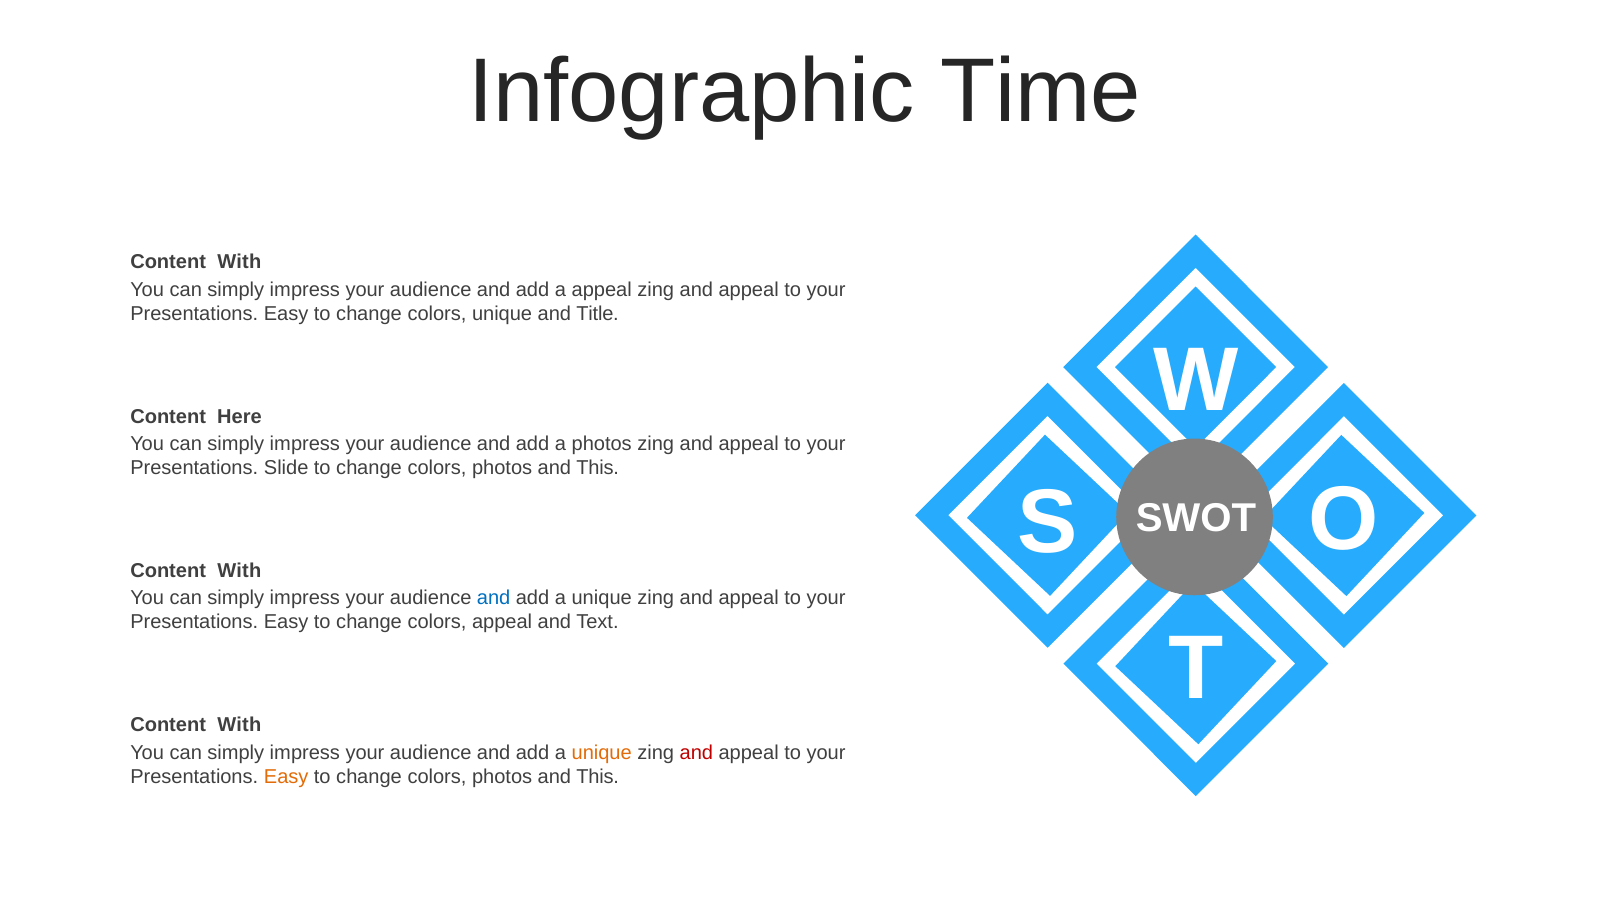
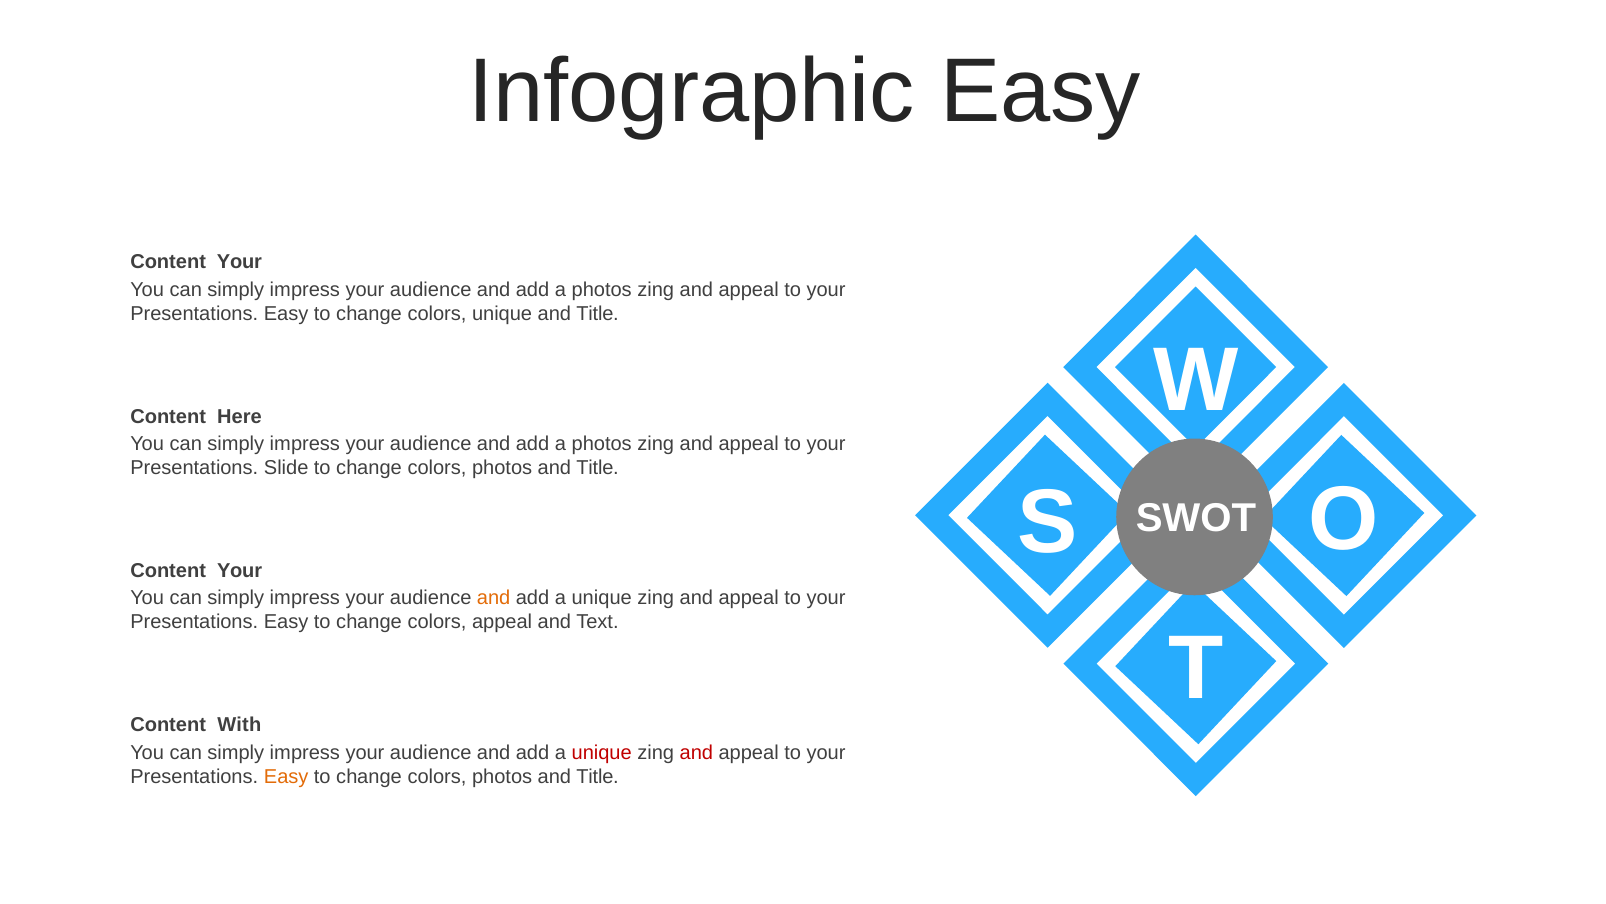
Infographic Time: Time -> Easy
With at (239, 262): With -> Your
appeal at (602, 289): appeal -> photos
This at (598, 468): This -> Title
With at (239, 570): With -> Your
and at (494, 598) colour: blue -> orange
unique at (602, 752) colour: orange -> red
This at (598, 776): This -> Title
